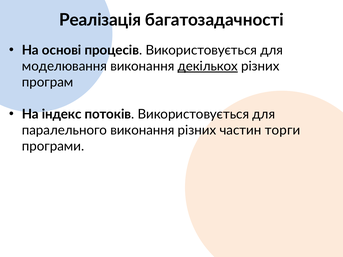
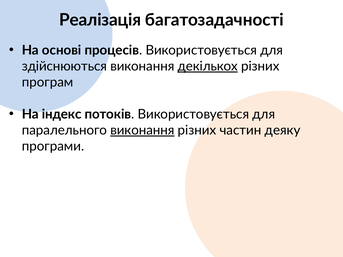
моделювання: моделювання -> здійснюються
виконання at (142, 130) underline: none -> present
торги: торги -> деяку
